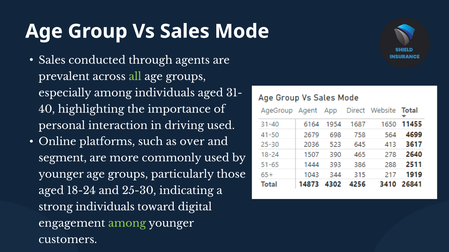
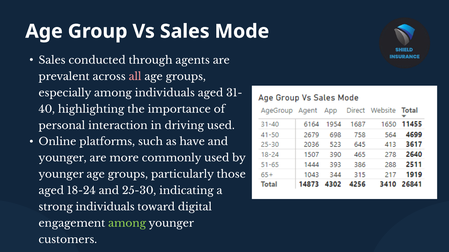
all colour: light green -> pink
over: over -> have
segment at (63, 158): segment -> younger
